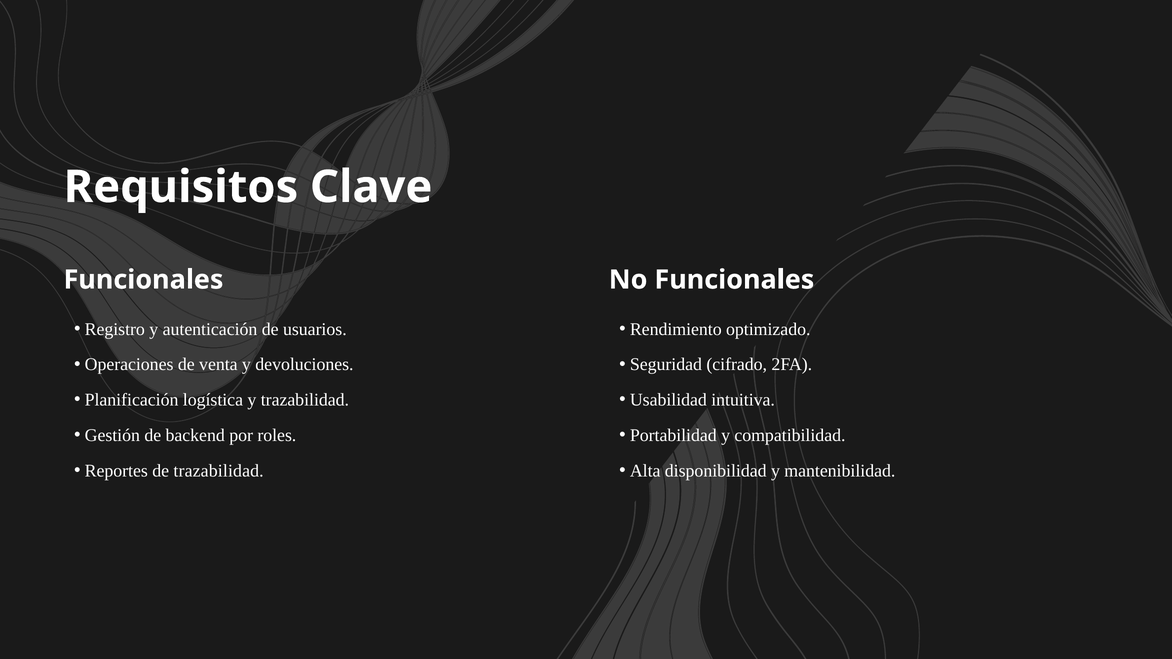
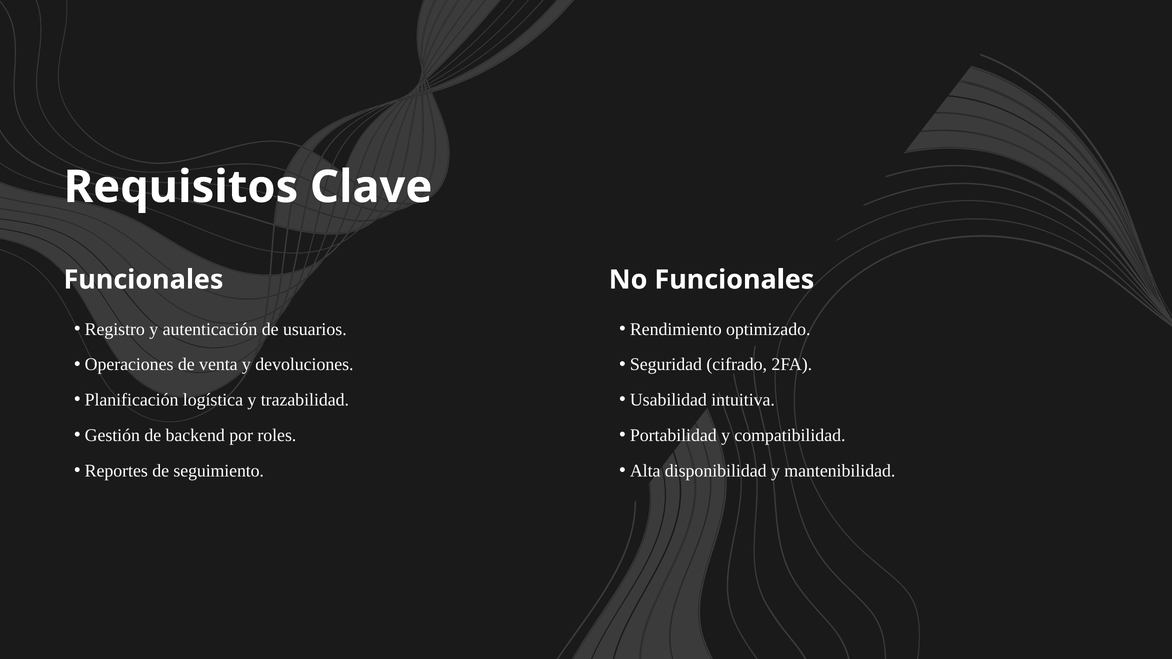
de trazabilidad: trazabilidad -> seguimiento
